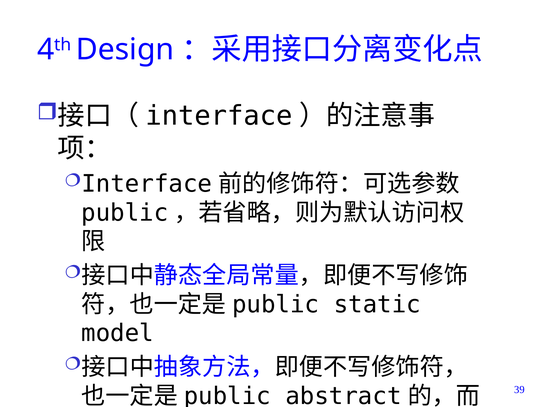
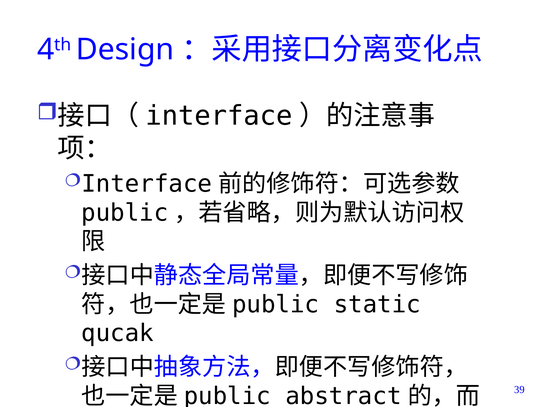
model: model -> qucak
